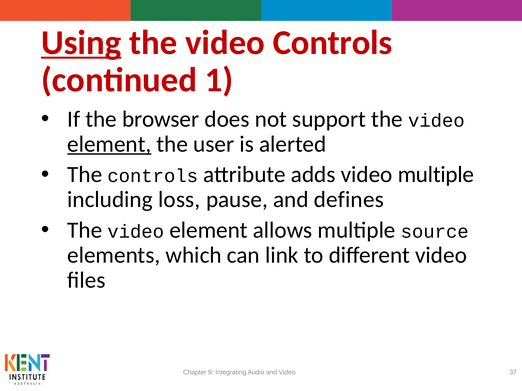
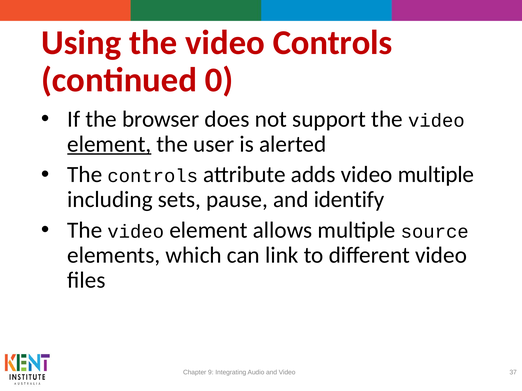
Using underline: present -> none
1: 1 -> 0
loss: loss -> sets
defines: defines -> identify
